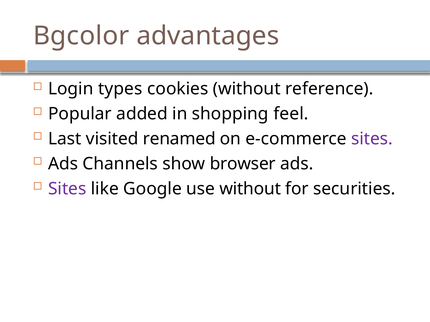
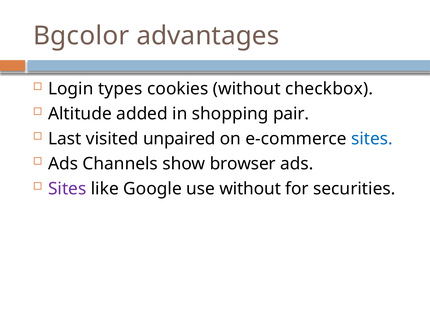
reference: reference -> checkbox
Popular: Popular -> Altitude
feel: feel -> pair
renamed: renamed -> unpaired
sites at (372, 139) colour: purple -> blue
